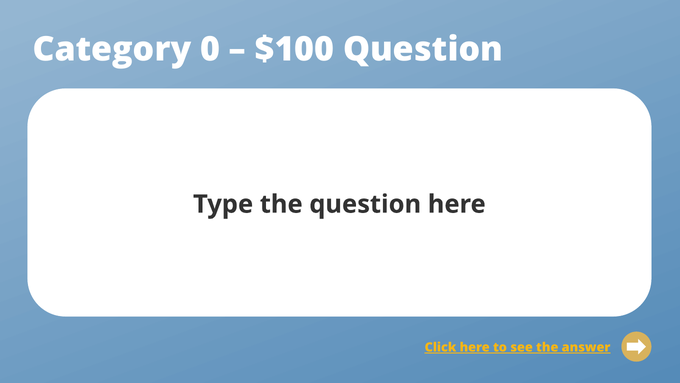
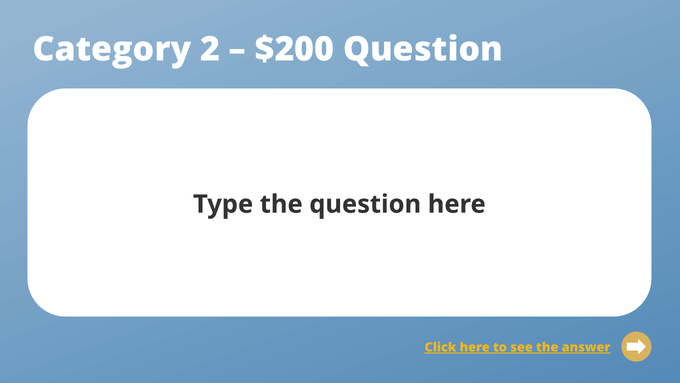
0: 0 -> 2
$100: $100 -> $200
